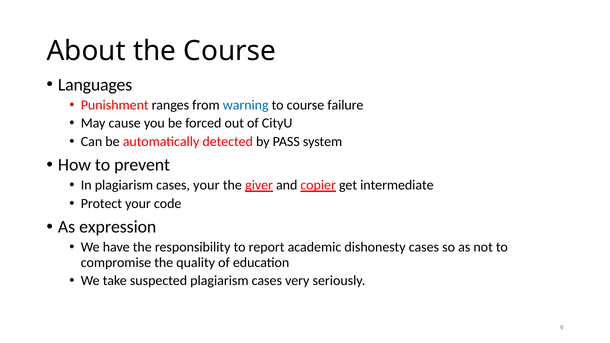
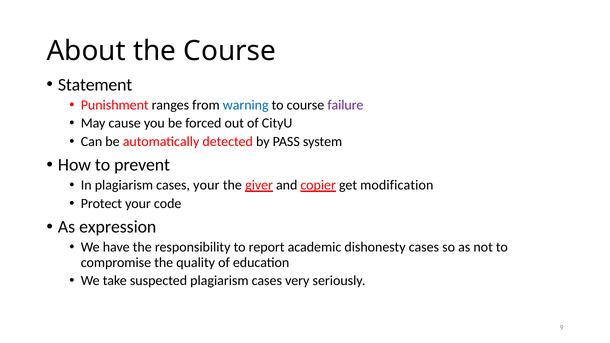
Languages: Languages -> Statement
failure colour: black -> purple
intermediate: intermediate -> modification
